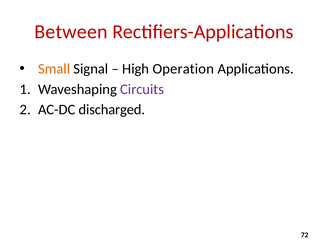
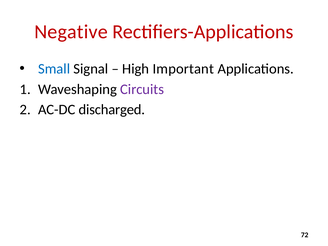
Between: Between -> Negative
Small colour: orange -> blue
Operation: Operation -> Important
